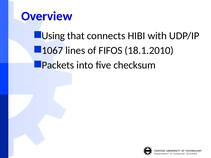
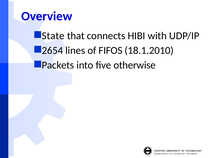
Using: Using -> State
1067: 1067 -> 2654
checksum: checksum -> otherwise
